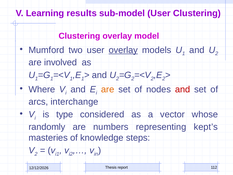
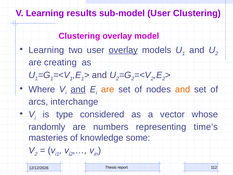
Mumford at (46, 50): Mumford -> Learning
involved: involved -> creating
and at (78, 89) underline: none -> present
and at (183, 89) colour: red -> orange
kept’s: kept’s -> time’s
steps: steps -> some
